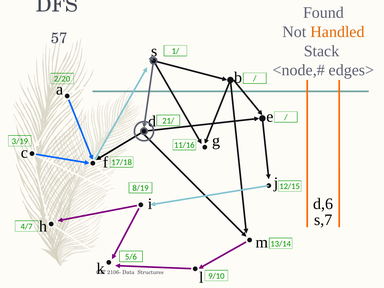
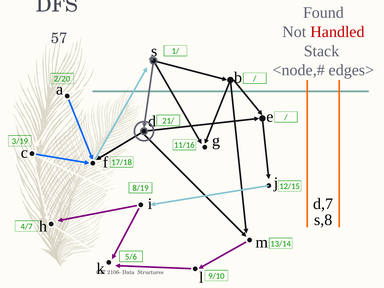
Handled colour: orange -> red
d,6: d,6 -> d,7
s,7: s,7 -> s,8
